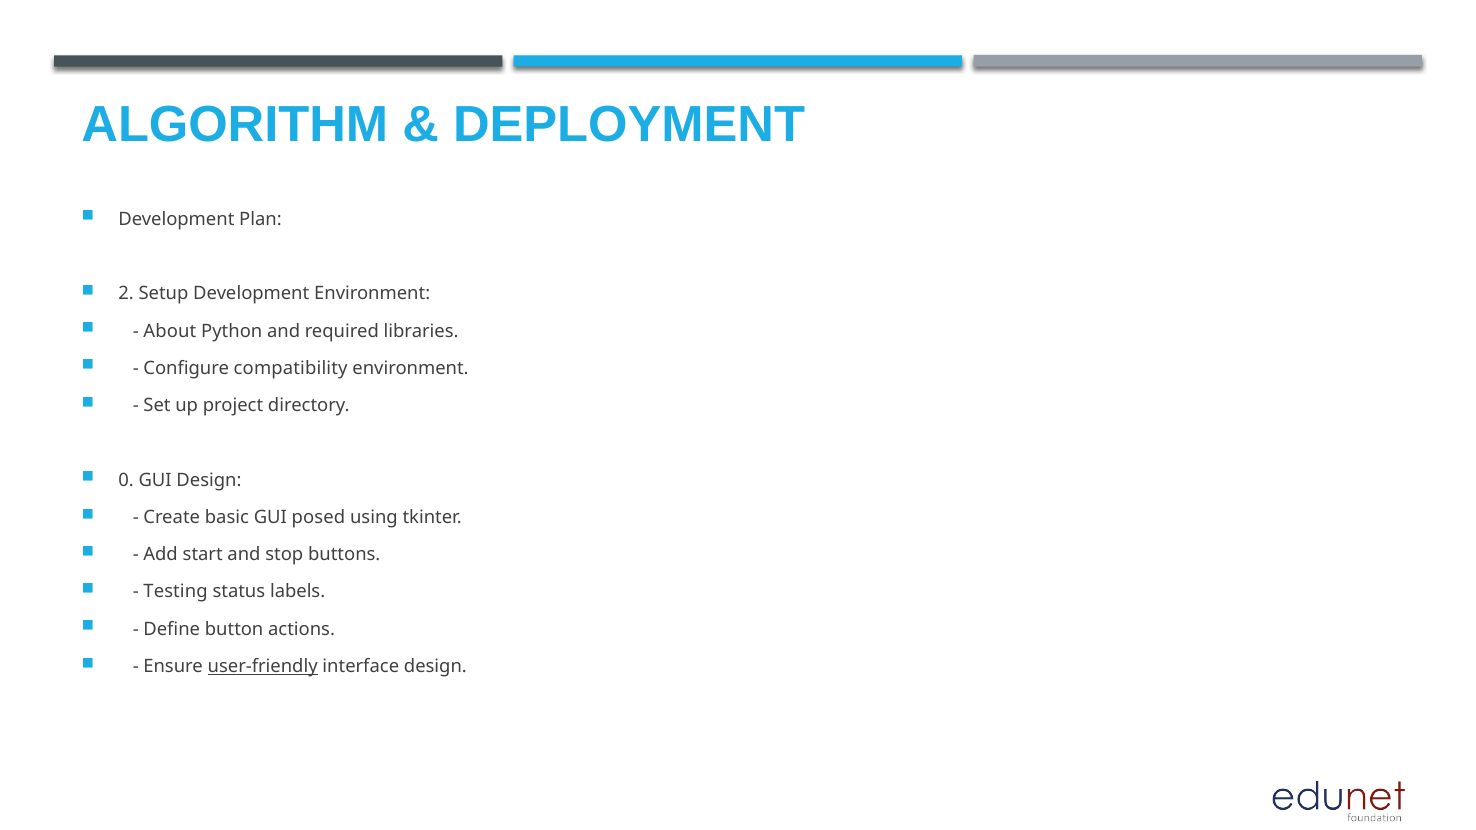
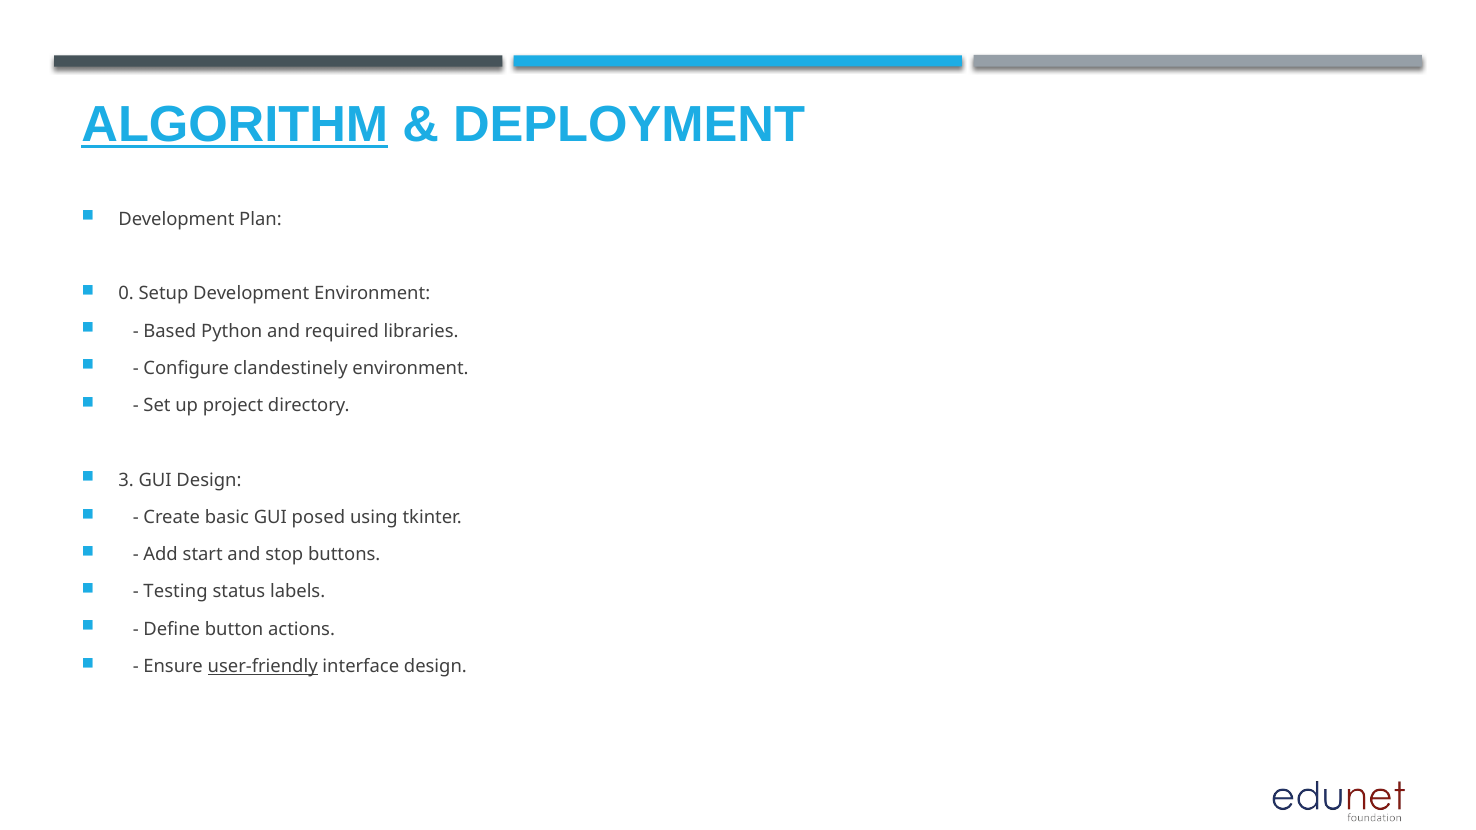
ALGORITHM underline: none -> present
2: 2 -> 0
About: About -> Based
compatibility: compatibility -> clandestinely
0: 0 -> 3
